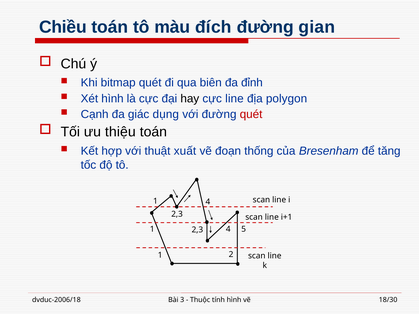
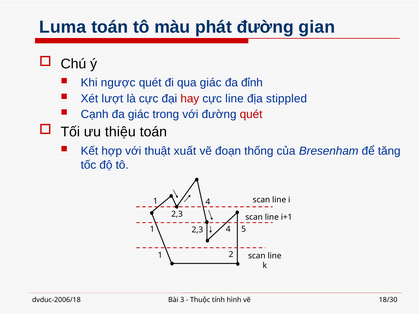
Chiều: Chiều -> Luma
đích: đích -> phát
bitmap: bitmap -> ngược
qua biên: biên -> giác
Xét hình: hình -> lượt
hay colour: black -> red
polygon: polygon -> stippled
dụng: dụng -> trong
